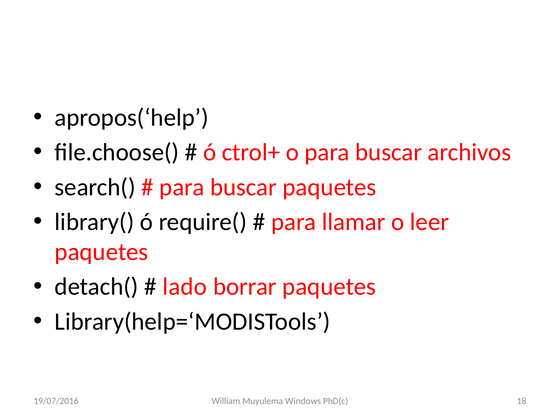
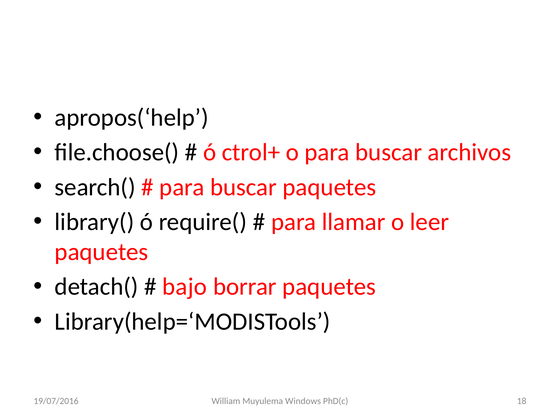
lado: lado -> bajo
